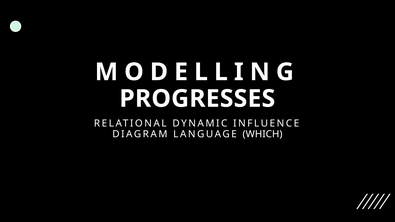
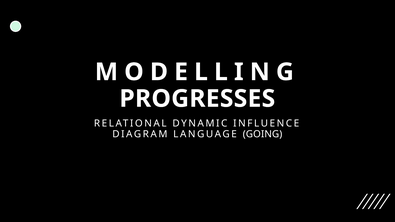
WHICH: WHICH -> GOING
